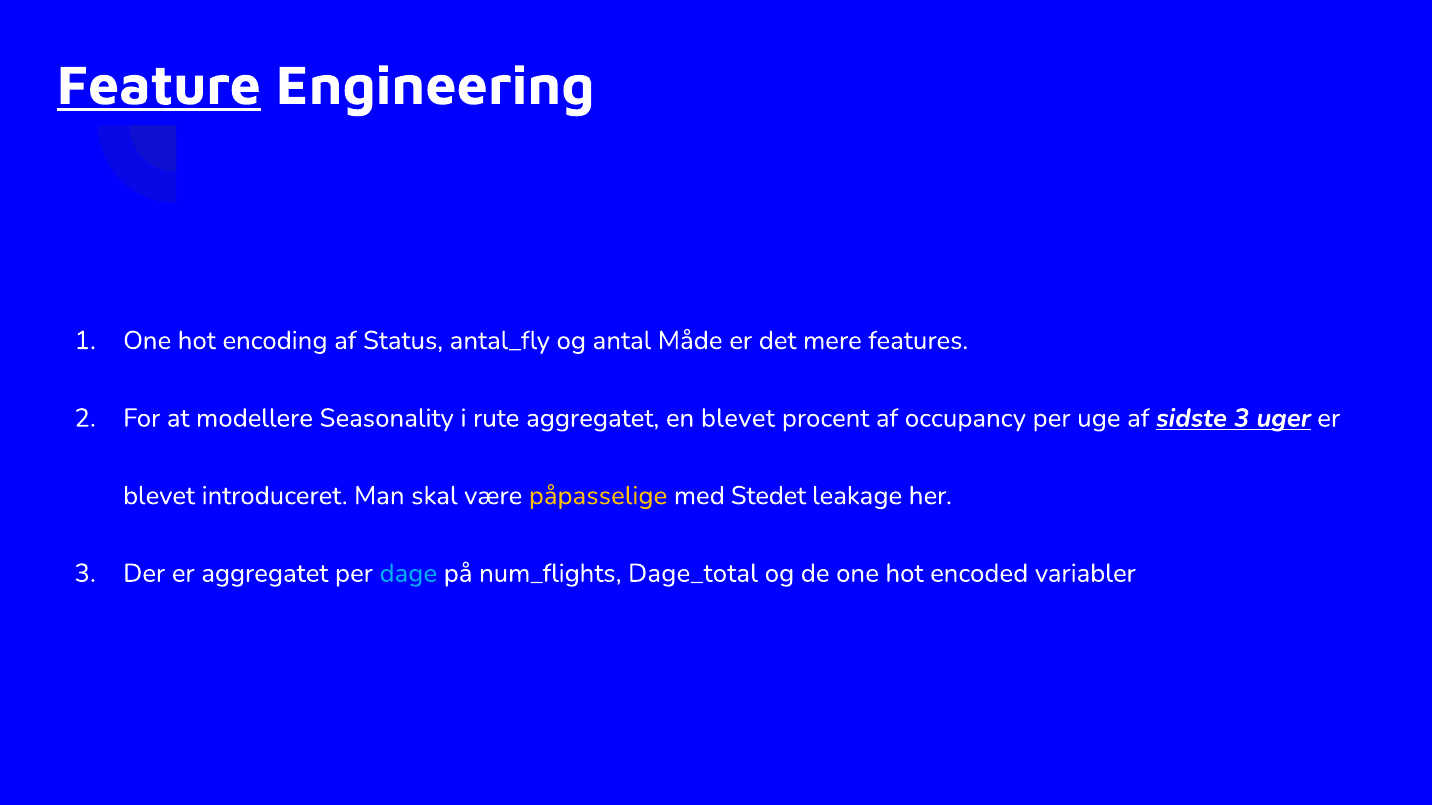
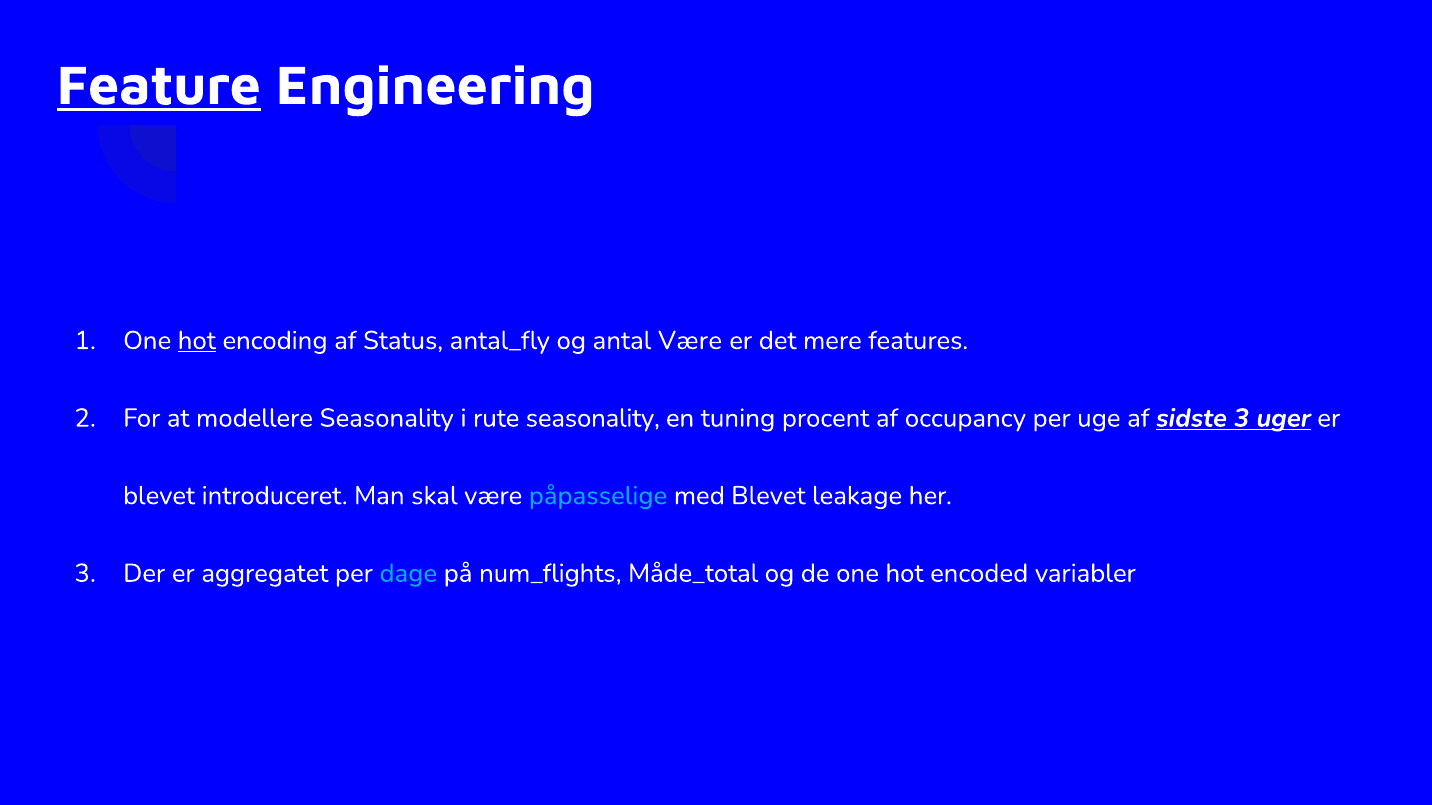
hot at (197, 341) underline: none -> present
antal Måde: Måde -> Være
rute aggregatet: aggregatet -> seasonality
en blevet: blevet -> tuning
påpasselige colour: yellow -> light blue
med Stedet: Stedet -> Blevet
Dage_total: Dage_total -> Måde_total
